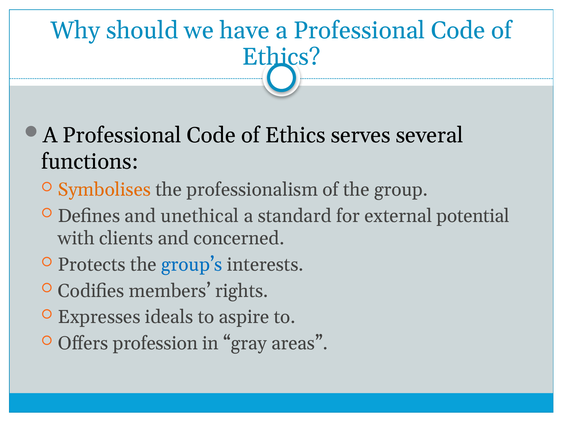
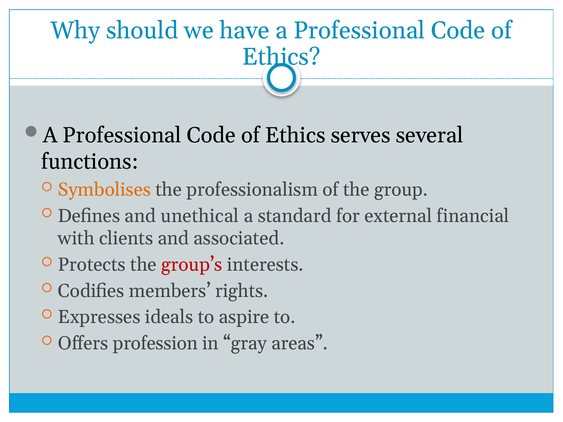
potential: potential -> financial
concerned: concerned -> associated
group’s colour: blue -> red
